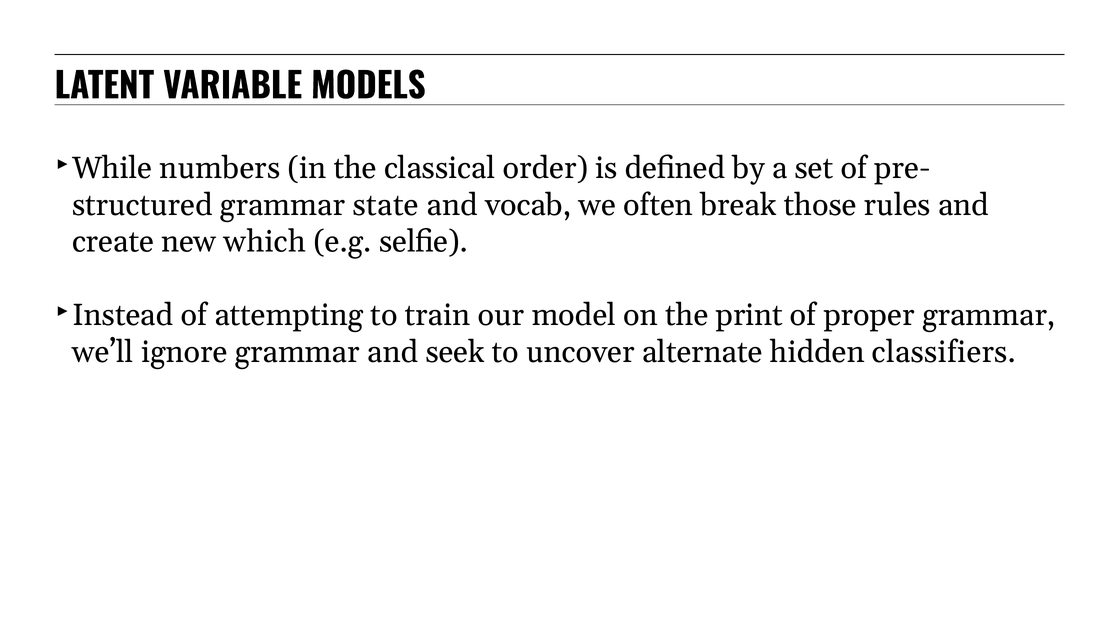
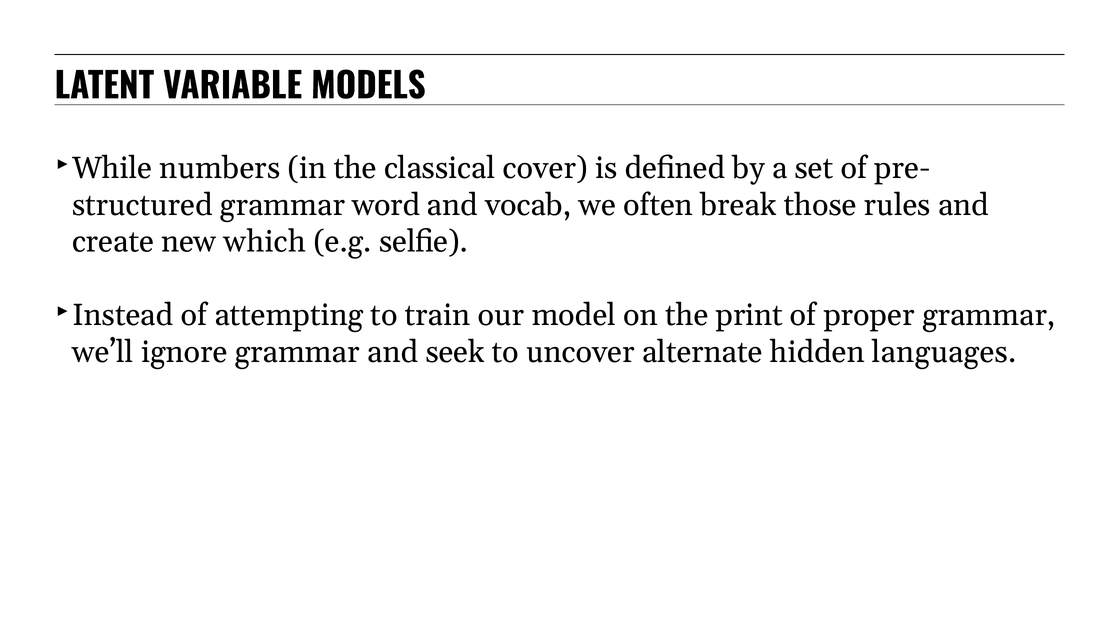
order: order -> cover
state: state -> word
classifiers: classifiers -> languages
